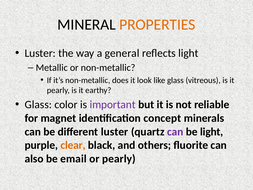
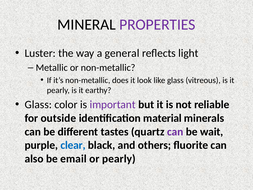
PROPERTIES colour: orange -> purple
magnet: magnet -> outside
concept: concept -> material
different luster: luster -> tastes
be light: light -> wait
clear colour: orange -> blue
